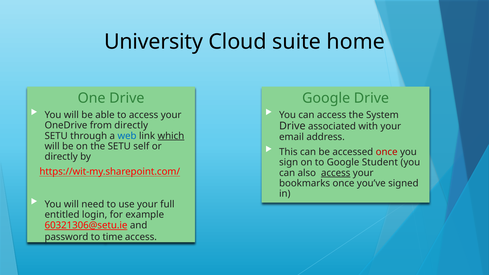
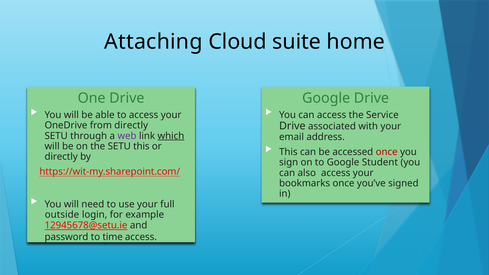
University: University -> Attaching
System: System -> Service
web colour: blue -> purple
SETU self: self -> this
access at (336, 173) underline: present -> none
entitled: entitled -> outside
60321306@setu.ie: 60321306@setu.ie -> 12945678@setu.ie
